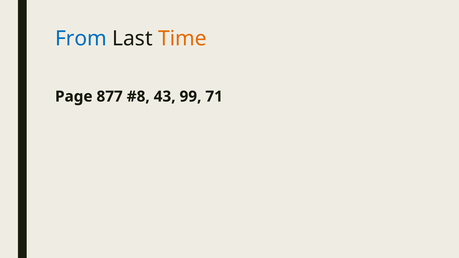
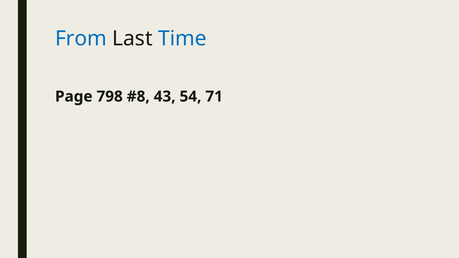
Time colour: orange -> blue
877: 877 -> 798
99: 99 -> 54
